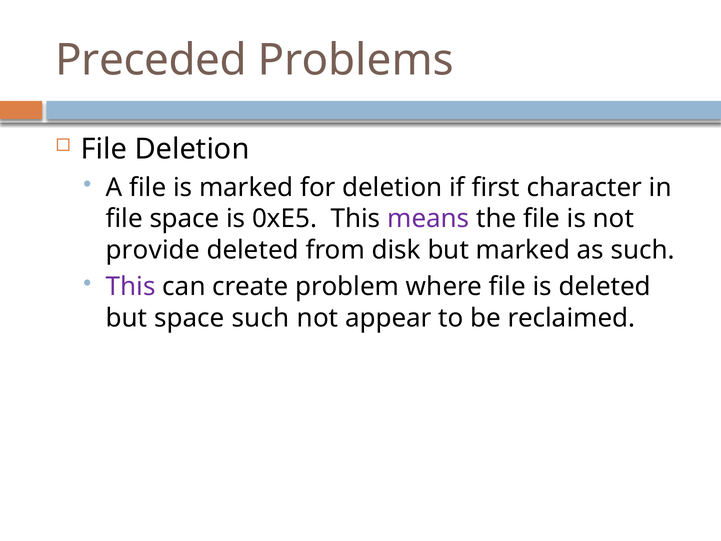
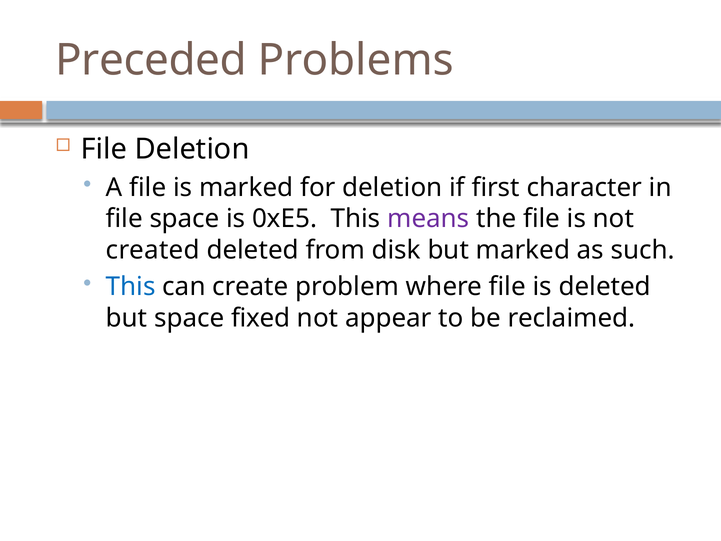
provide: provide -> created
This at (131, 287) colour: purple -> blue
space such: such -> fixed
